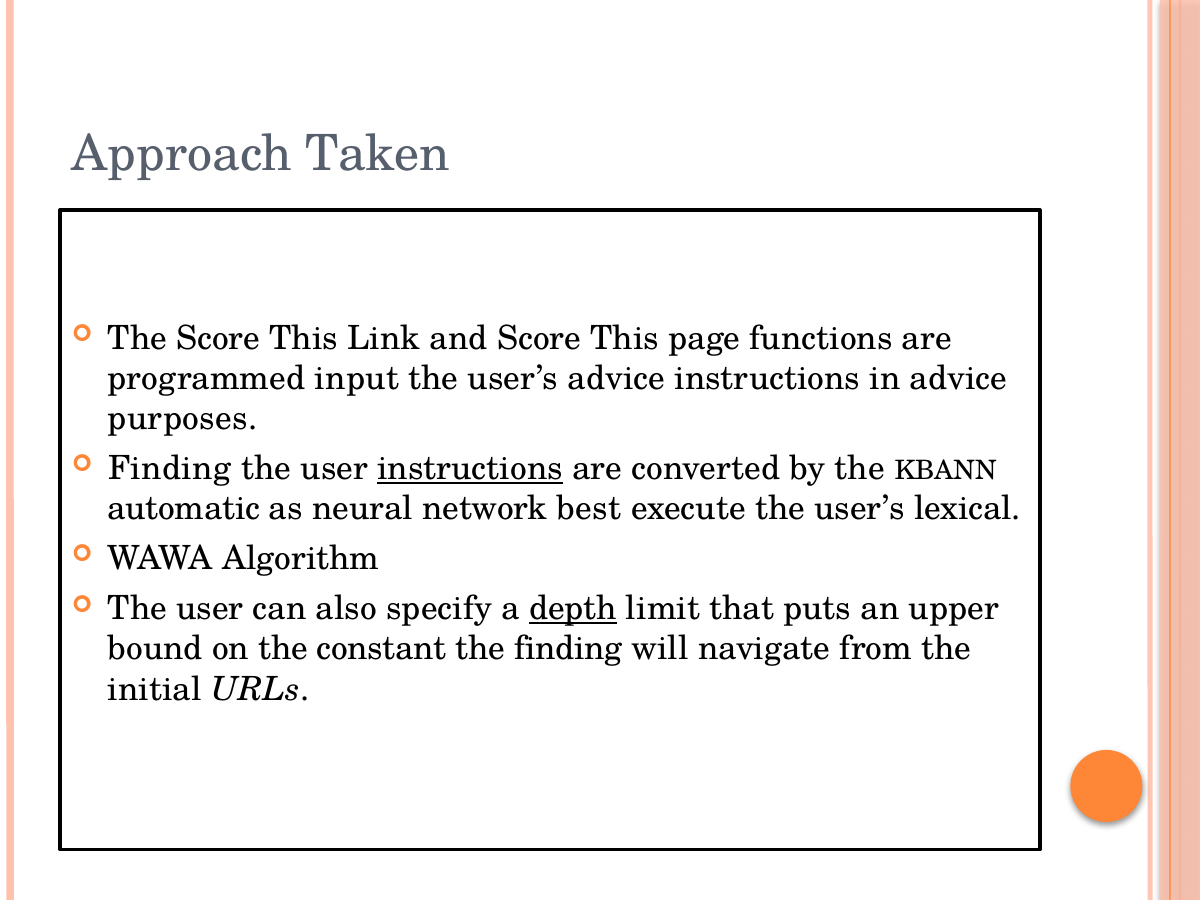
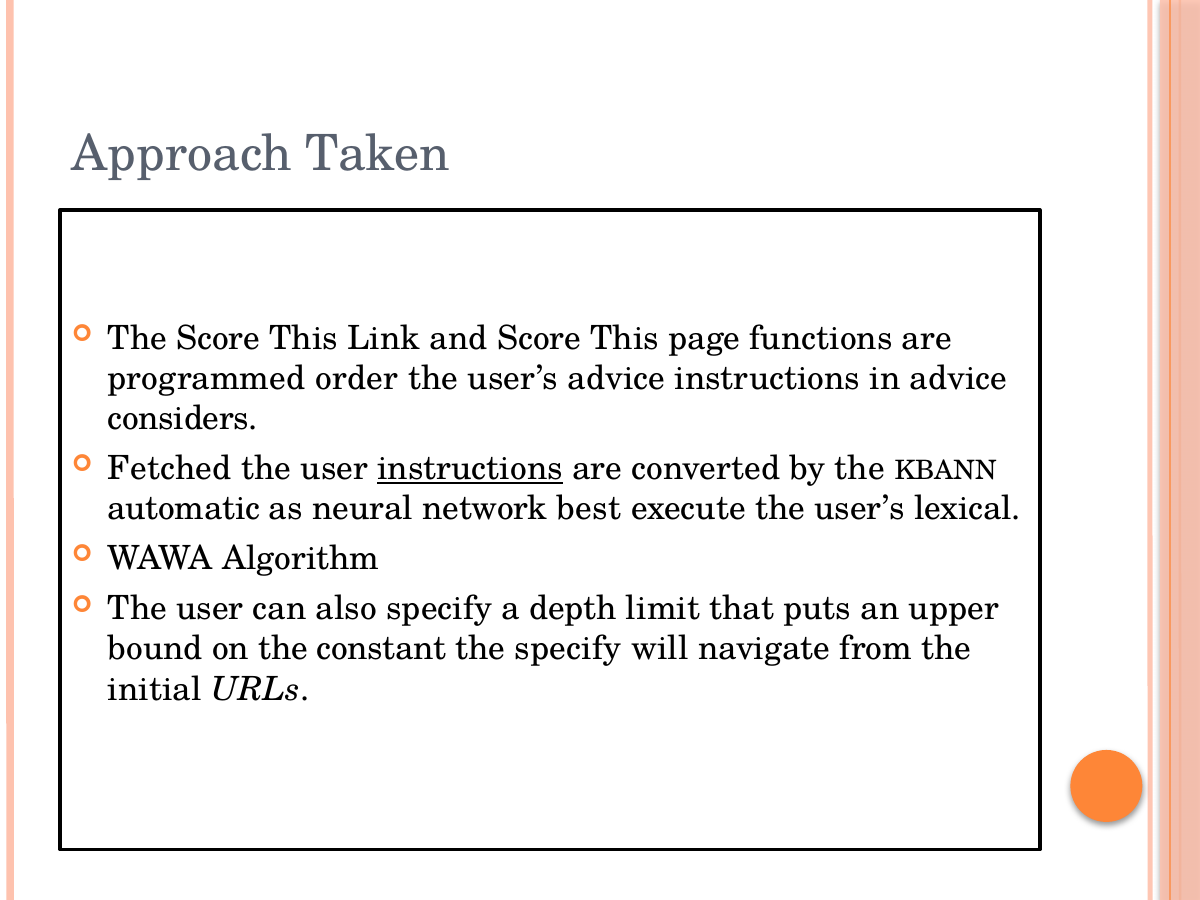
input: input -> order
purposes: purposes -> considers
Finding at (170, 469): Finding -> Fetched
depth underline: present -> none
the finding: finding -> specify
